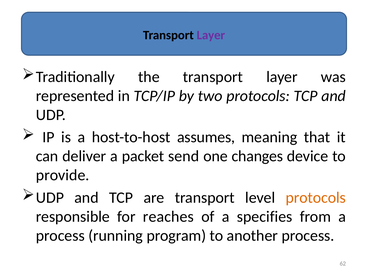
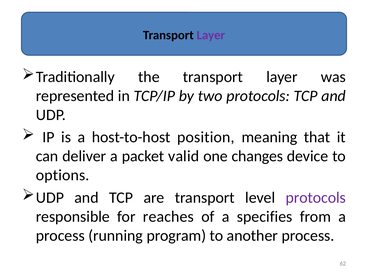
assumes: assumes -> position
send: send -> valid
provide: provide -> options
protocols at (316, 198) colour: orange -> purple
